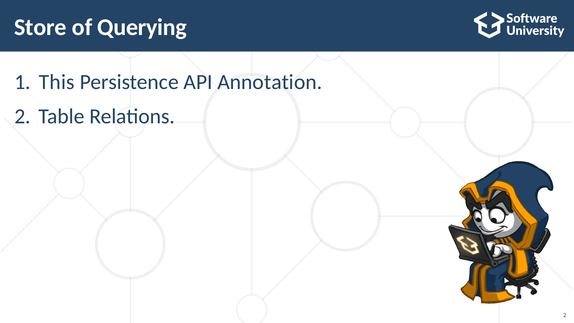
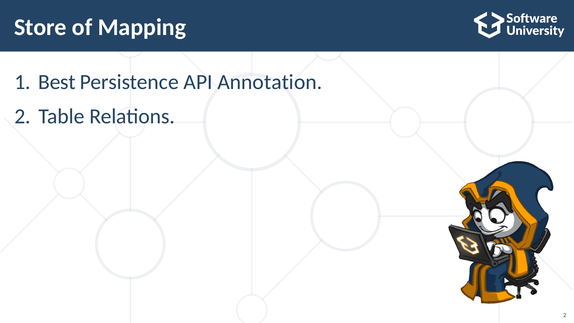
Querying: Querying -> Mapping
This: This -> Best
